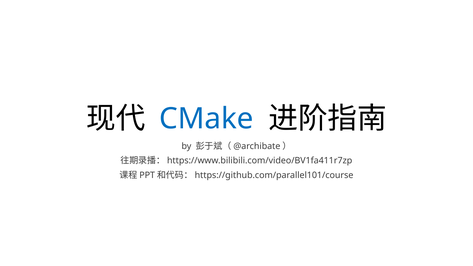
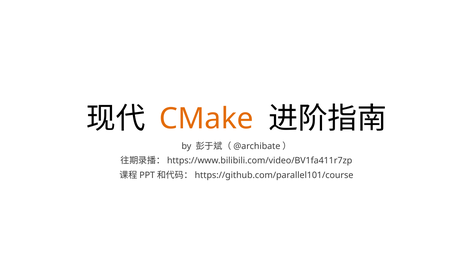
CMake colour: blue -> orange
